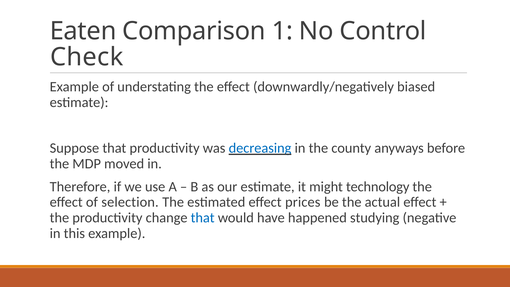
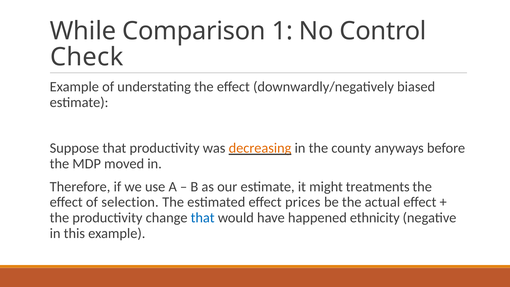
Eaten: Eaten -> While
decreasing colour: blue -> orange
technology: technology -> treatments
studying: studying -> ethnicity
